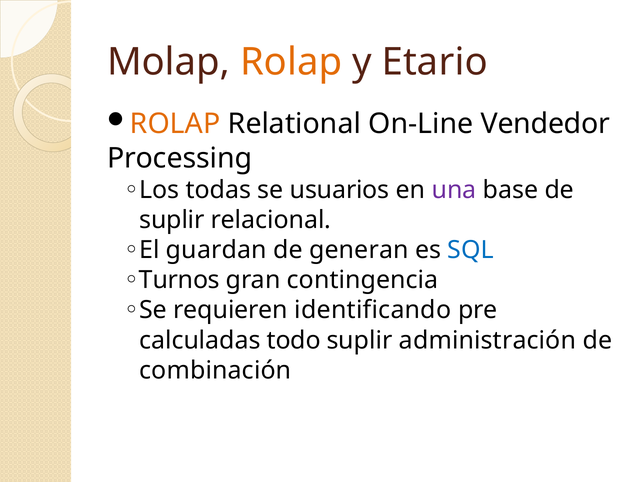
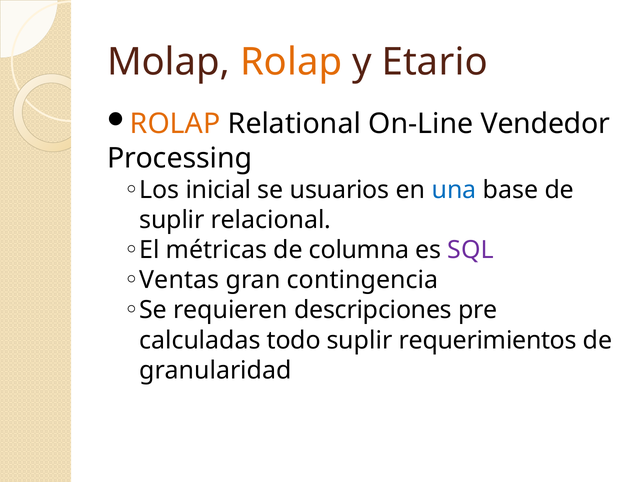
todas: todas -> inicial
una colour: purple -> blue
guardan: guardan -> métricas
generan: generan -> columna
SQL colour: blue -> purple
Turnos: Turnos -> Ventas
identificando: identificando -> descripciones
administración: administración -> requerimientos
combinación: combinación -> granularidad
